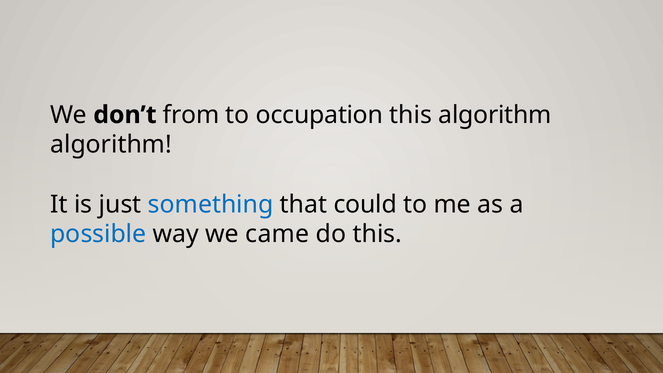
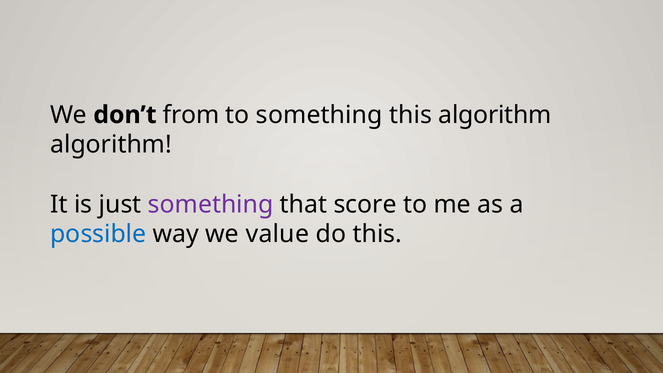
to occupation: occupation -> something
something at (211, 204) colour: blue -> purple
could: could -> score
came: came -> value
